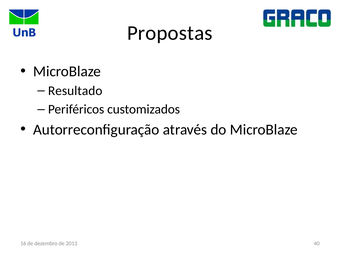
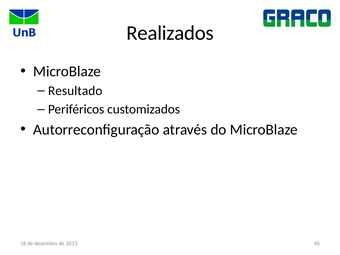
Propostas: Propostas -> Realizados
